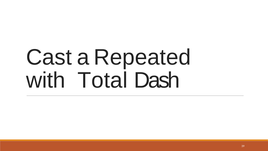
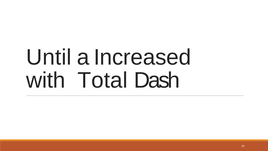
Cast: Cast -> Until
Repeated: Repeated -> Increased
